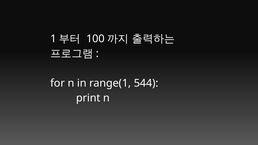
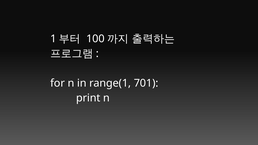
544: 544 -> 701
